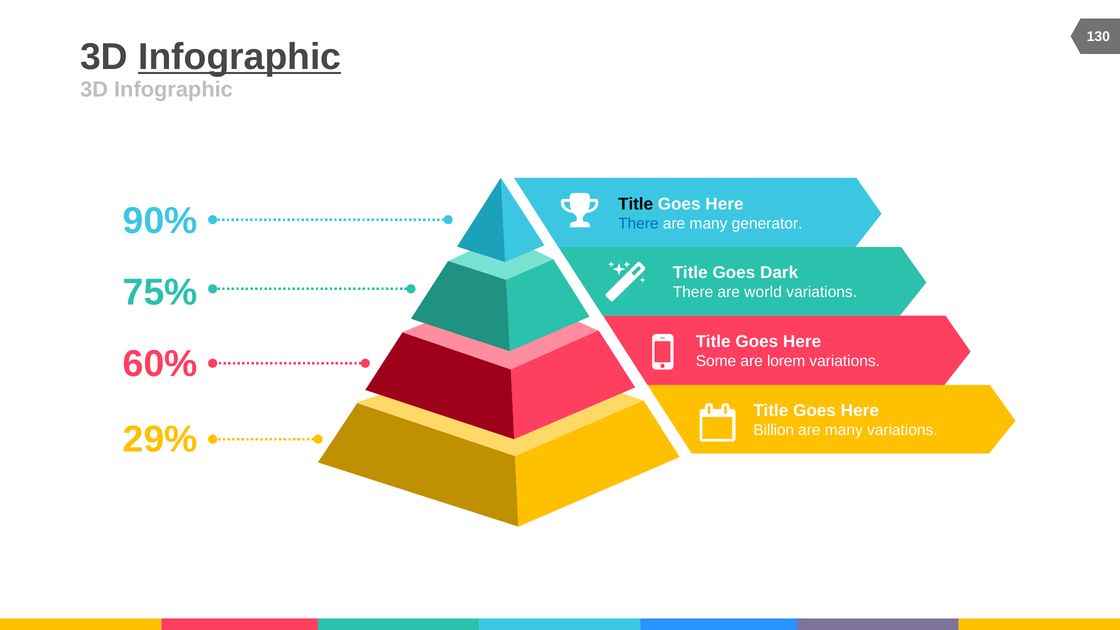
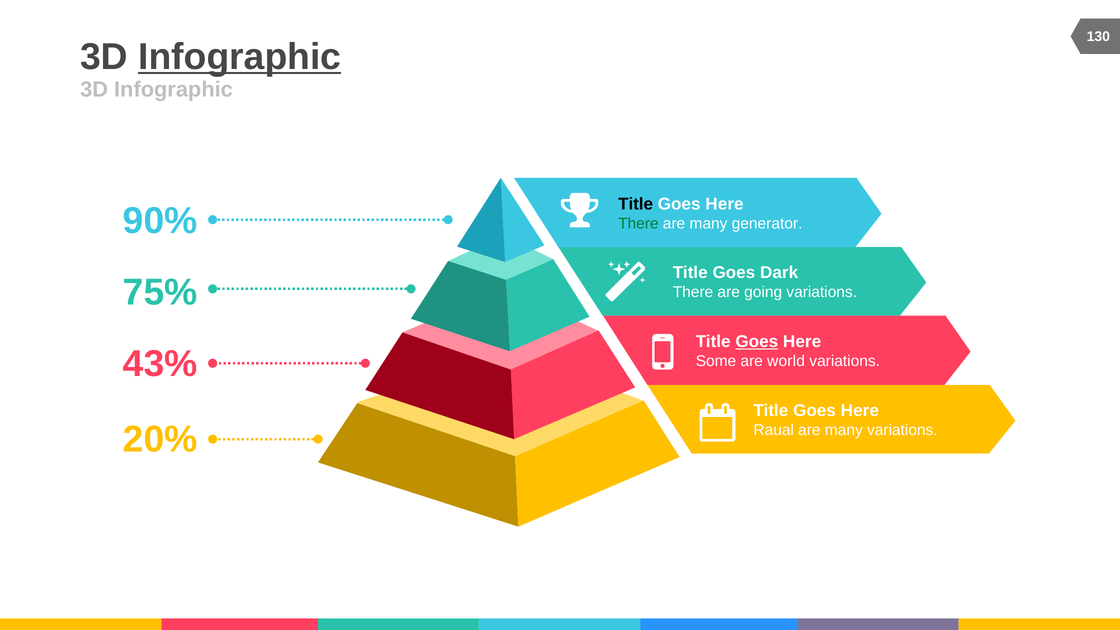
There at (638, 223) colour: blue -> green
world: world -> going
Goes at (757, 342) underline: none -> present
60%: 60% -> 43%
lorem: lorem -> world
29%: 29% -> 20%
Billion: Billion -> Raual
